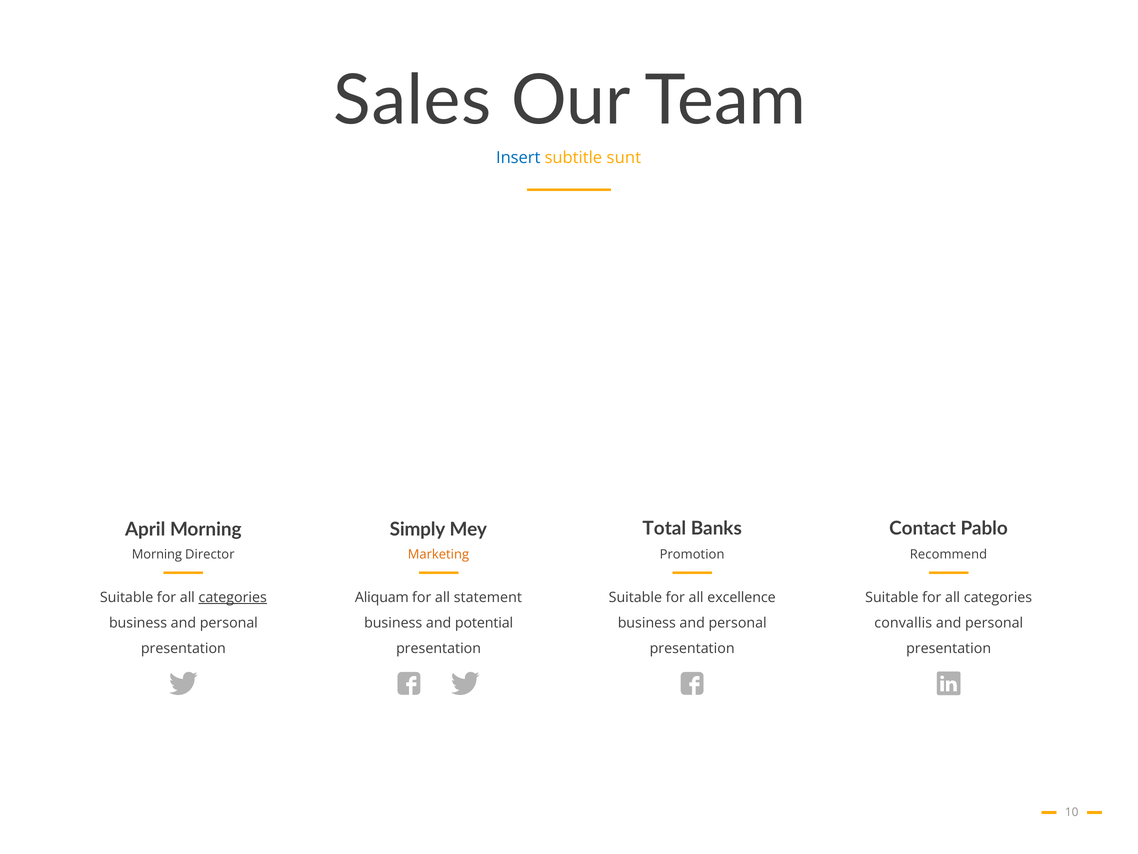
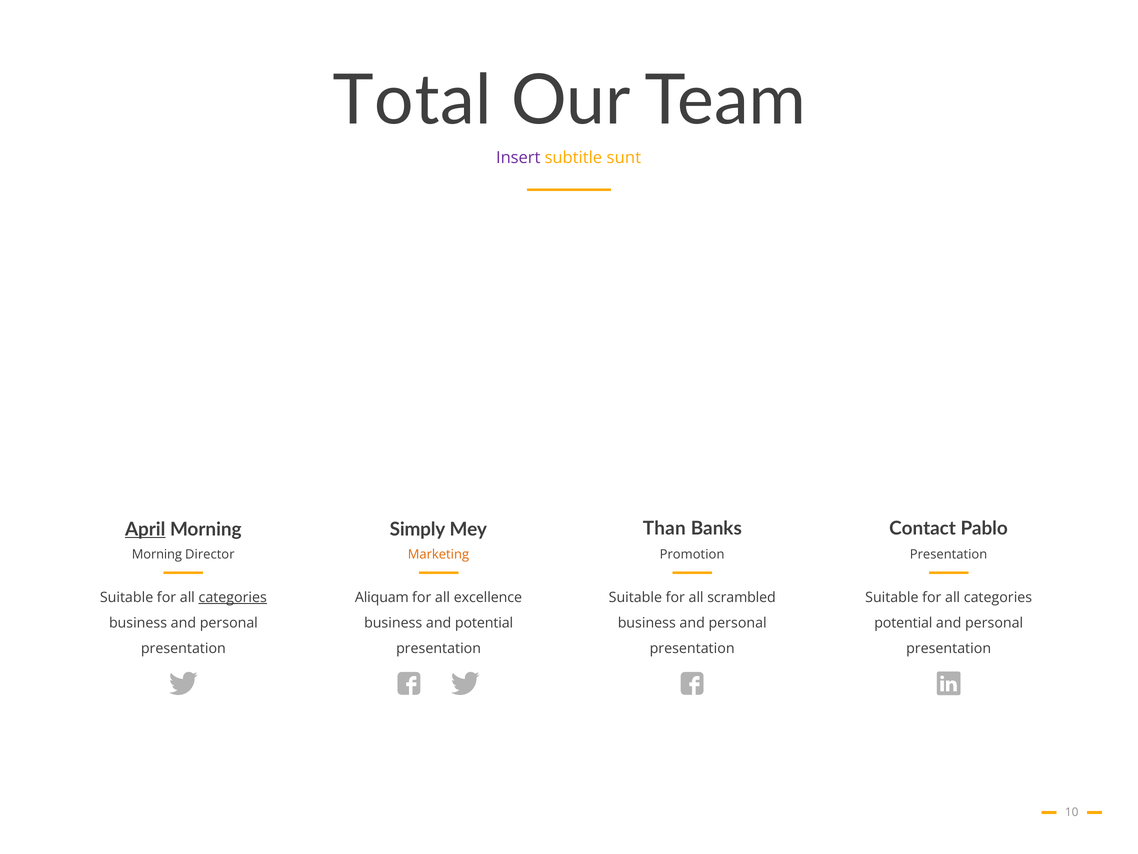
Sales: Sales -> Total
Insert colour: blue -> purple
Total: Total -> Than
April underline: none -> present
Promotion Recommend: Recommend -> Presentation
statement: statement -> excellence
excellence: excellence -> scrambled
convallis at (903, 623): convallis -> potential
